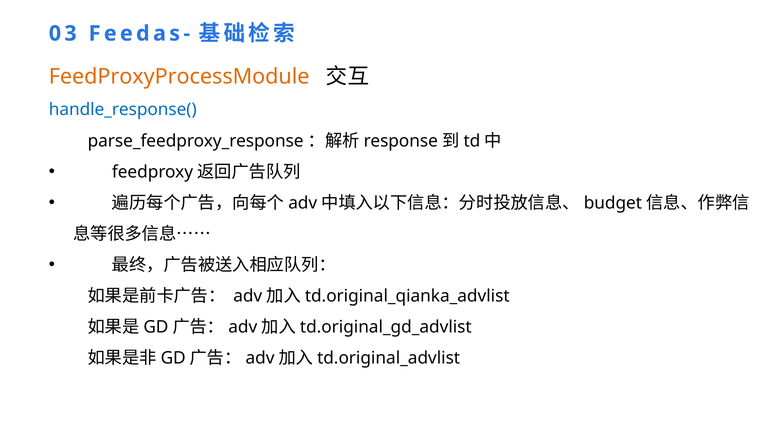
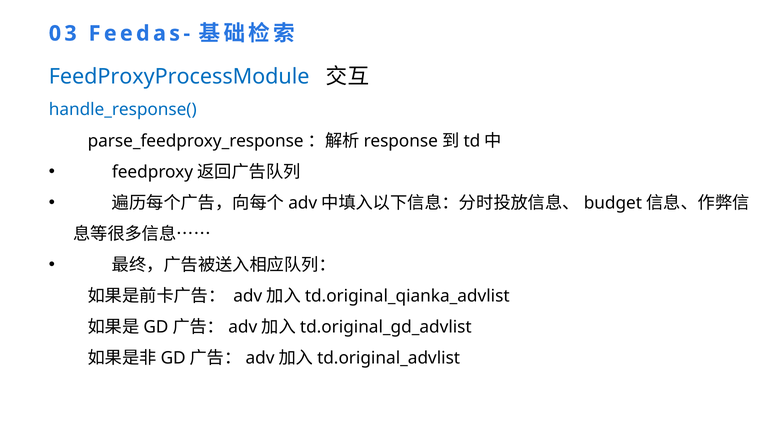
FeedProxyProcessModule colour: orange -> blue
